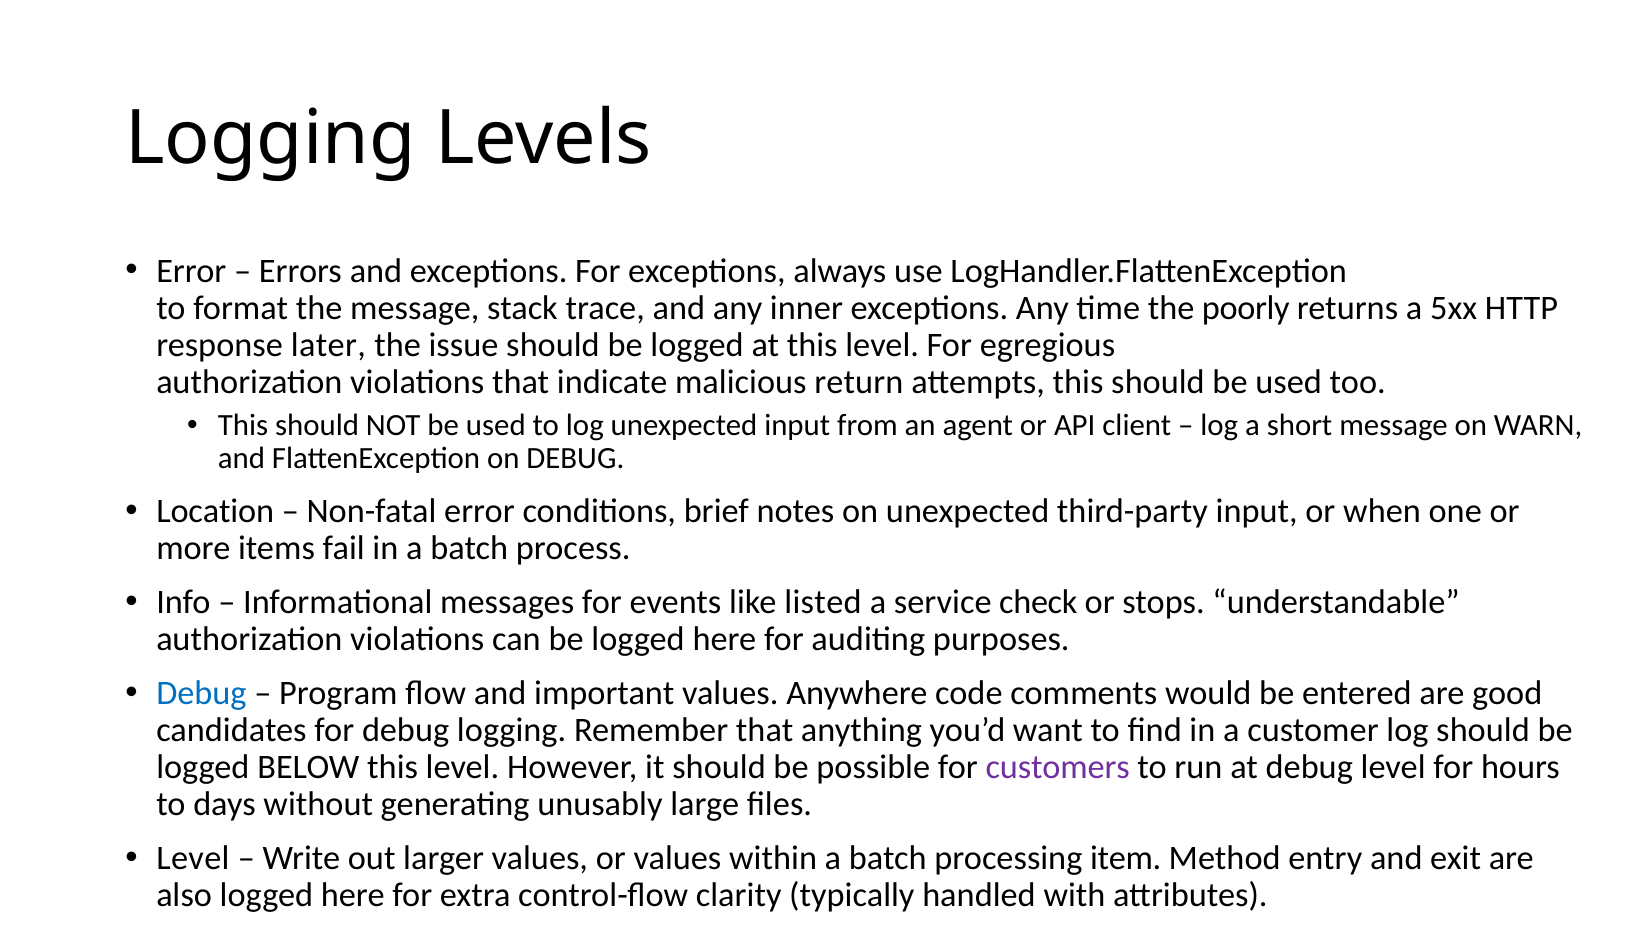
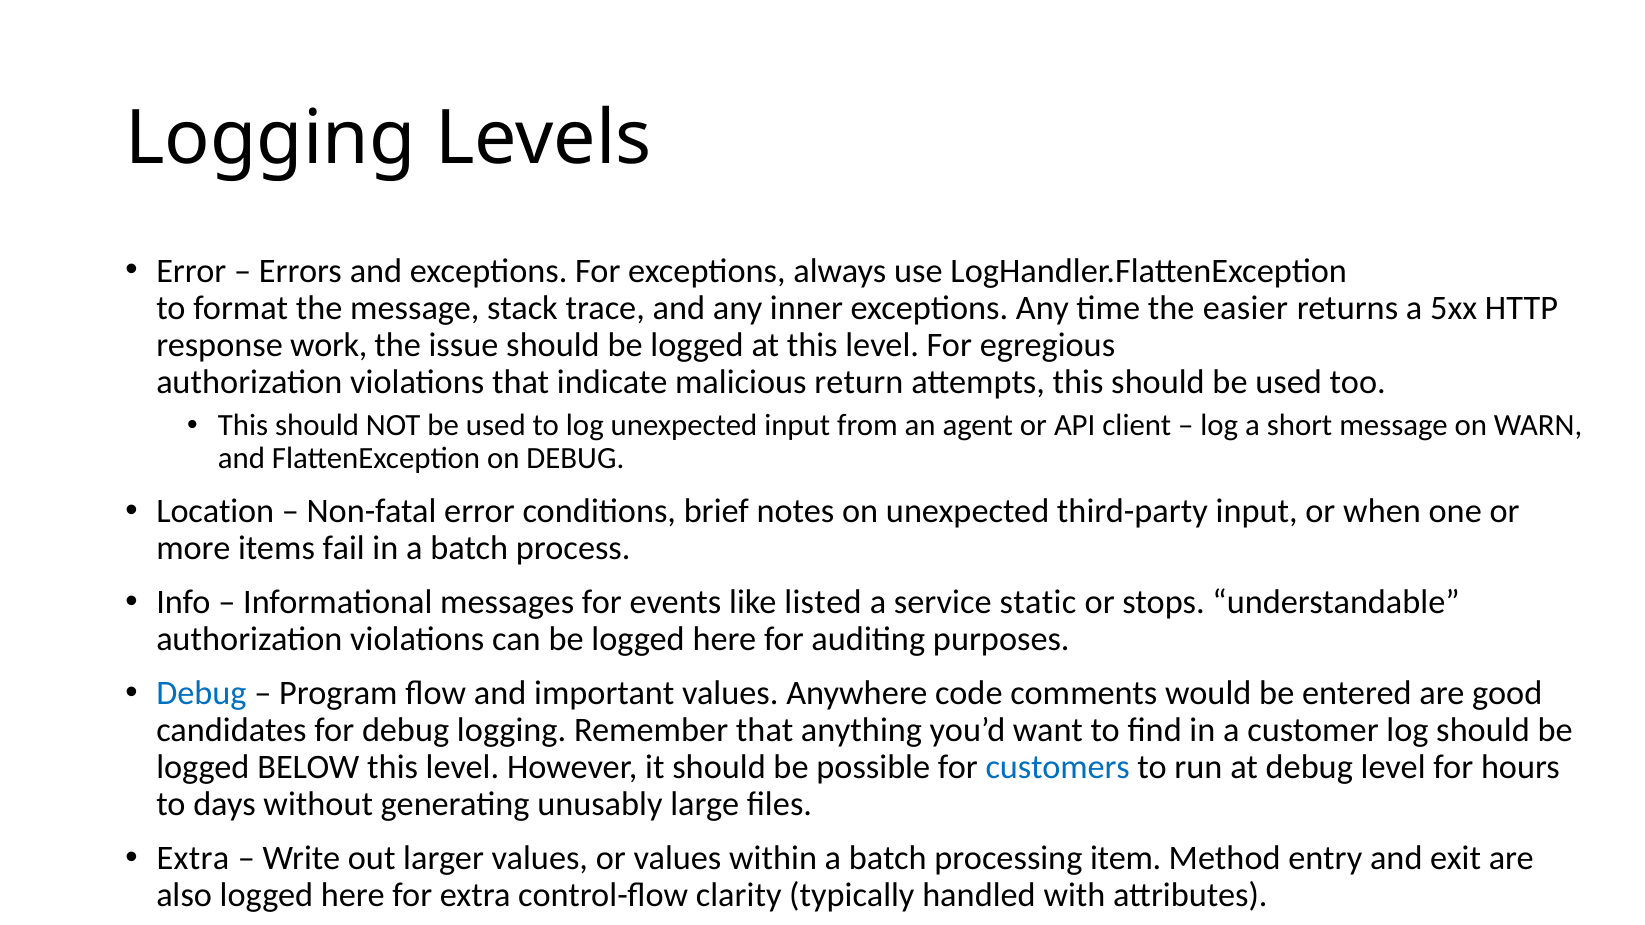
poorly: poorly -> easier
later: later -> work
check: check -> static
customers colour: purple -> blue
Level at (193, 859): Level -> Extra
